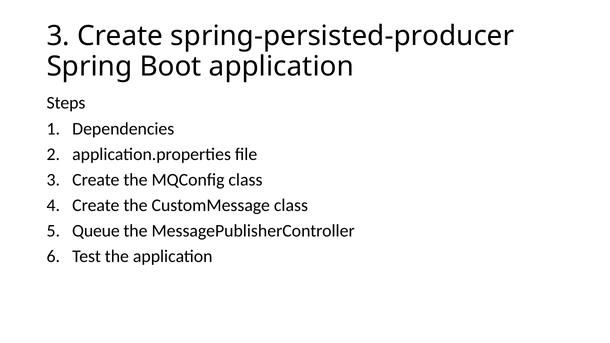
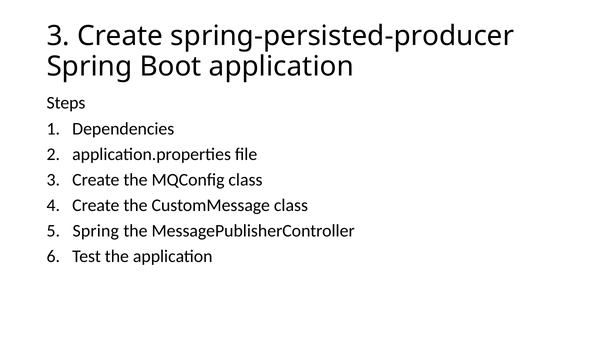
Queue at (96, 231): Queue -> Spring
